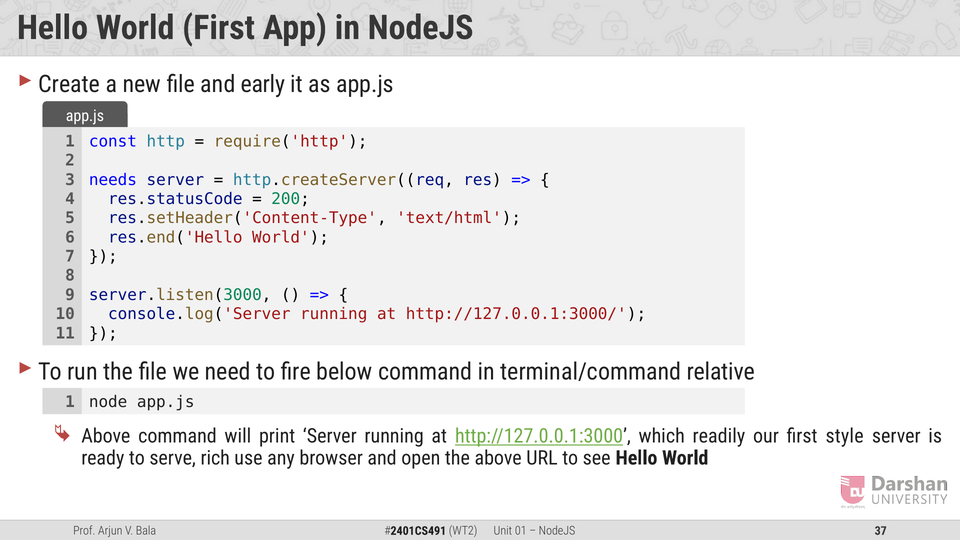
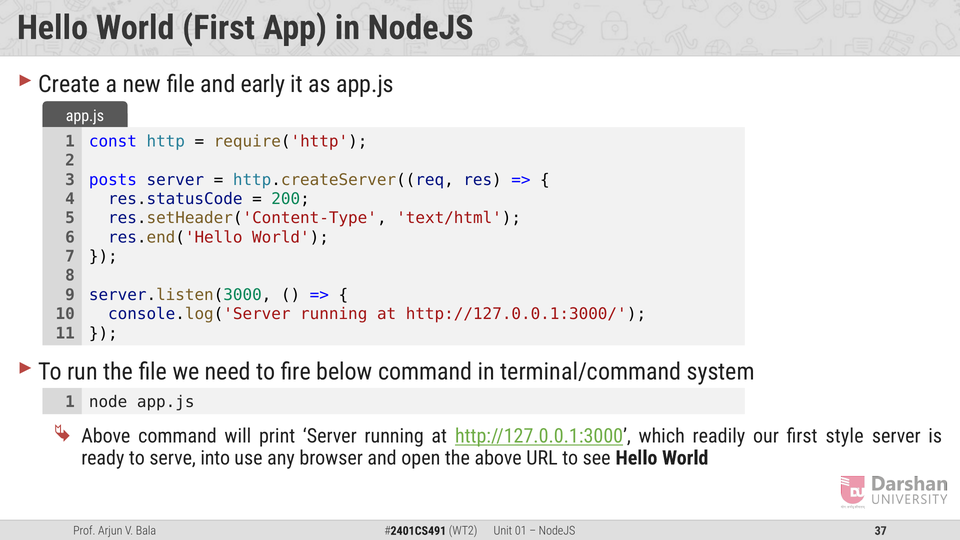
needs: needs -> posts
relative: relative -> system
rich: rich -> into
